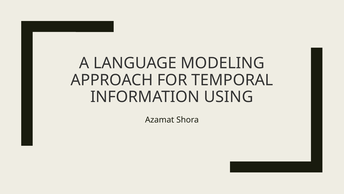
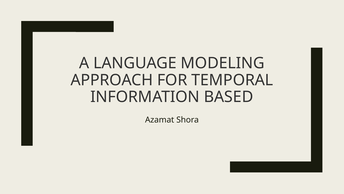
USING: USING -> BASED
